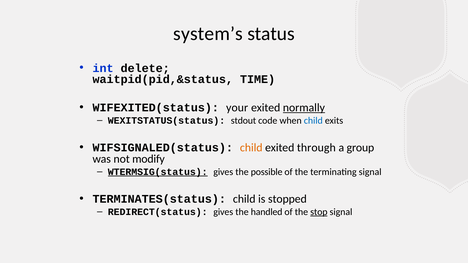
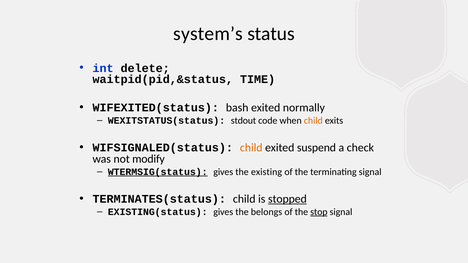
your: your -> bash
normally underline: present -> none
child at (313, 121) colour: blue -> orange
through: through -> suspend
group: group -> check
possible: possible -> existing
stopped underline: none -> present
REDIRECT(status: REDIRECT(status -> EXISTING(status
handled: handled -> belongs
